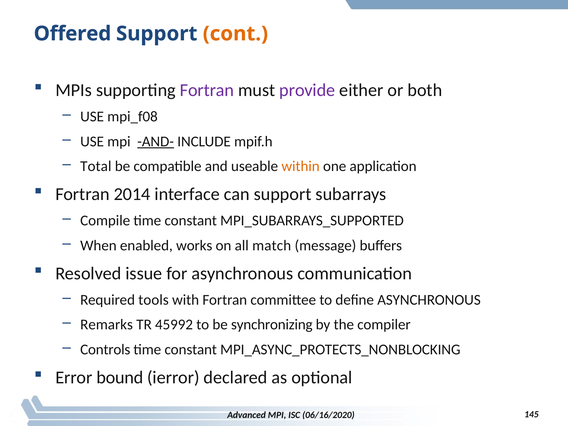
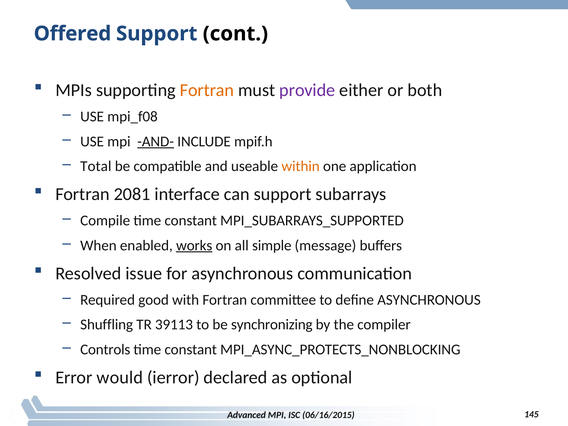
cont colour: orange -> black
Fortran at (207, 90) colour: purple -> orange
2014: 2014 -> 2081
works underline: none -> present
match: match -> simple
tools: tools -> good
Remarks: Remarks -> Shuffling
45992: 45992 -> 39113
bound: bound -> would
06/16/2020: 06/16/2020 -> 06/16/2015
